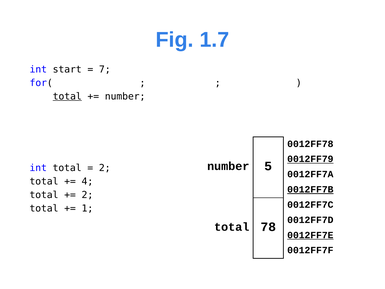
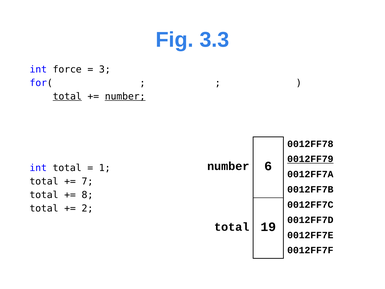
1.7: 1.7 -> 3.3
start: start -> force
7: 7 -> 3
number at (125, 96) underline: none -> present
number 5: 5 -> 6
2 at (105, 168): 2 -> 1
4: 4 -> 7
0012FF7B underline: present -> none
2 at (87, 195): 2 -> 8
1 at (87, 208): 1 -> 2
78: 78 -> 19
0012FF7E underline: present -> none
